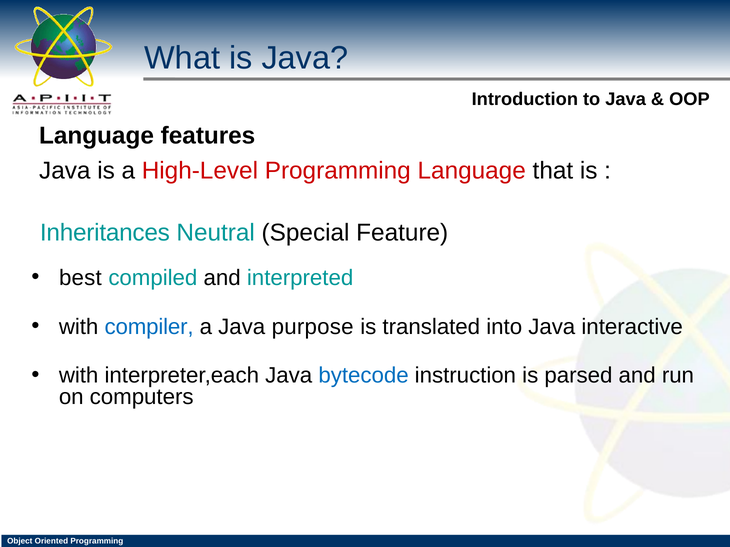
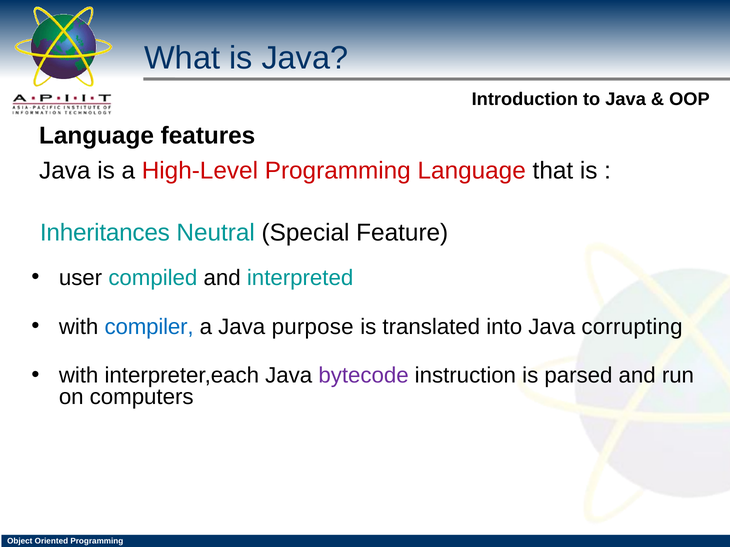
best: best -> user
interactive: interactive -> corrupting
bytecode colour: blue -> purple
